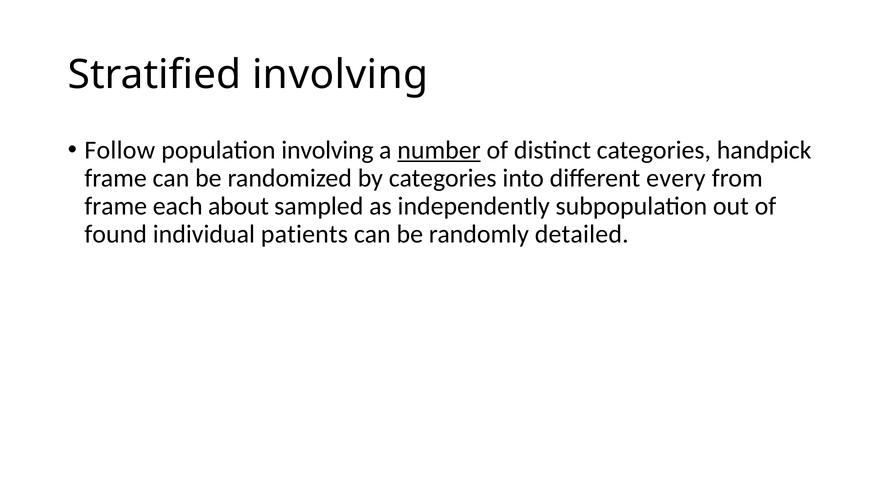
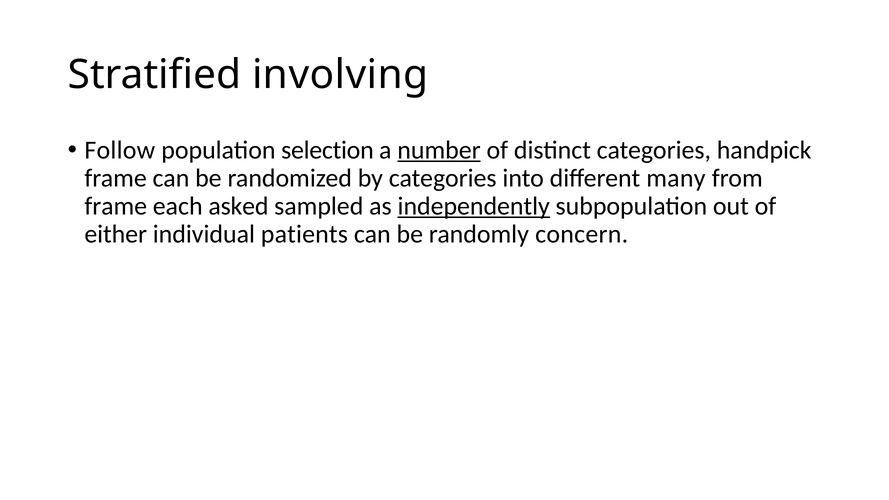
population involving: involving -> selection
every: every -> many
about: about -> asked
independently underline: none -> present
found: found -> either
detailed: detailed -> concern
